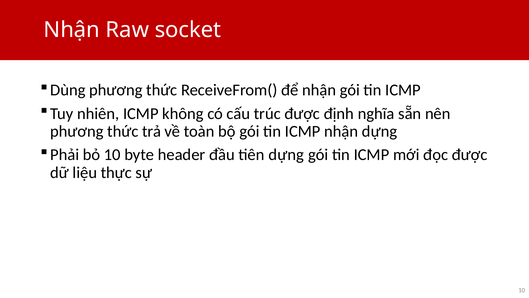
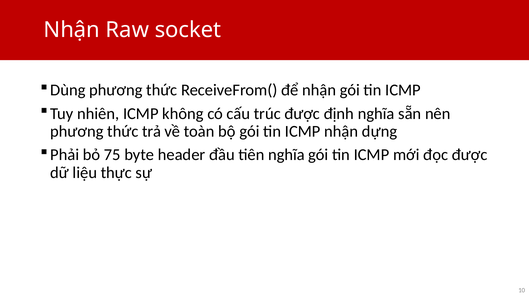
bỏ 10: 10 -> 75
tiên dựng: dựng -> nghĩa
